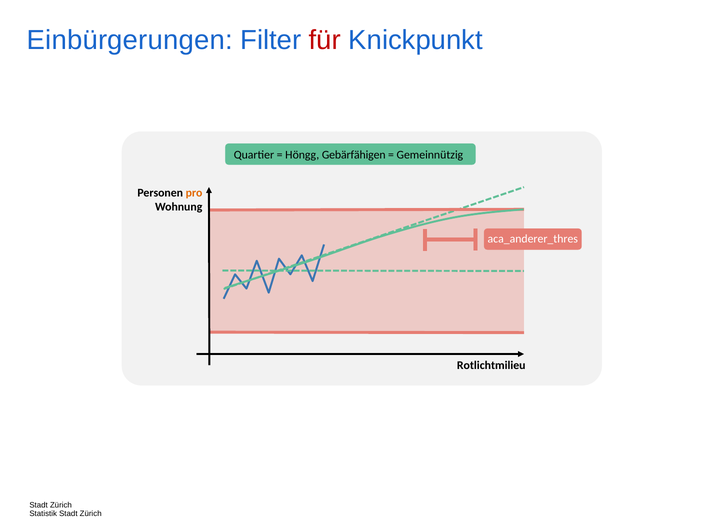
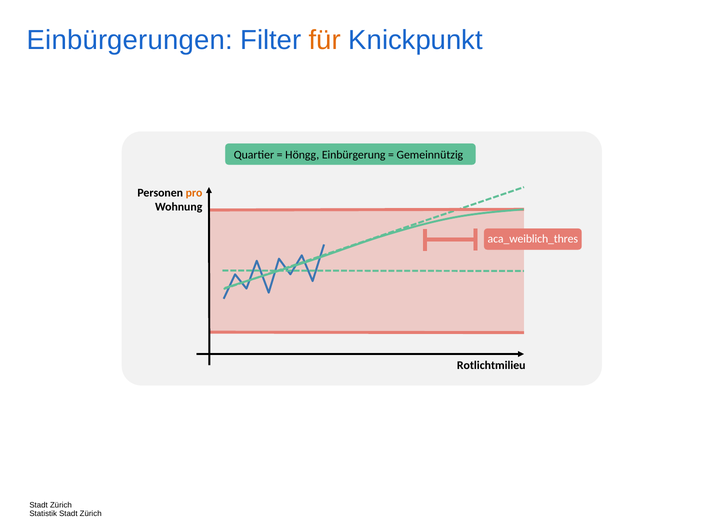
für colour: red -> orange
Gebärfähigen: Gebärfähigen -> Einbürgerung
aca_anderer_thres: aca_anderer_thres -> aca_weiblich_thres
